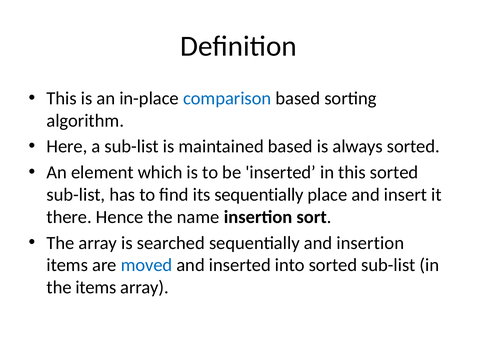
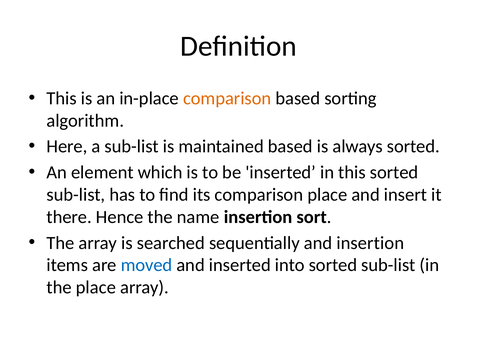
comparison at (227, 98) colour: blue -> orange
its sequentially: sequentially -> comparison
the items: items -> place
